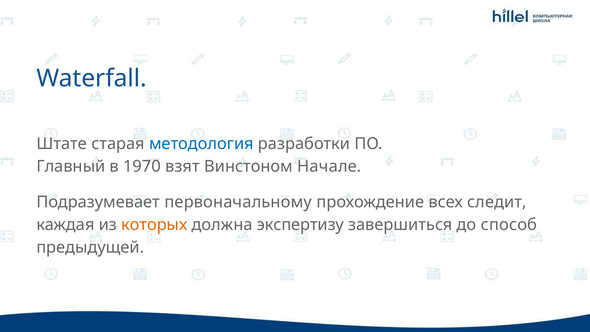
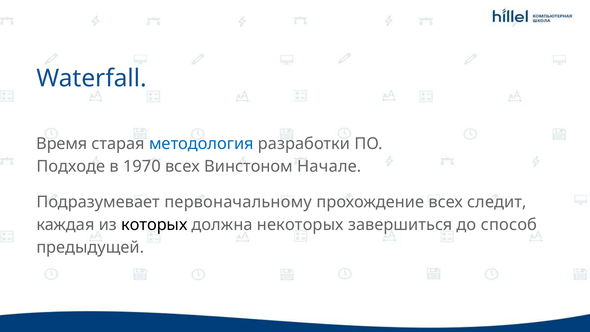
Штате: Штате -> Время
Главный: Главный -> Подходе
1970 взят: взят -> всех
которых colour: orange -> black
экспертизу: экспертизу -> некоторых
